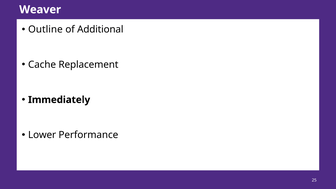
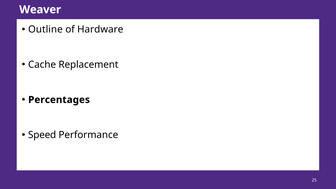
Additional: Additional -> Hardware
Immediately: Immediately -> Percentages
Lower: Lower -> Speed
